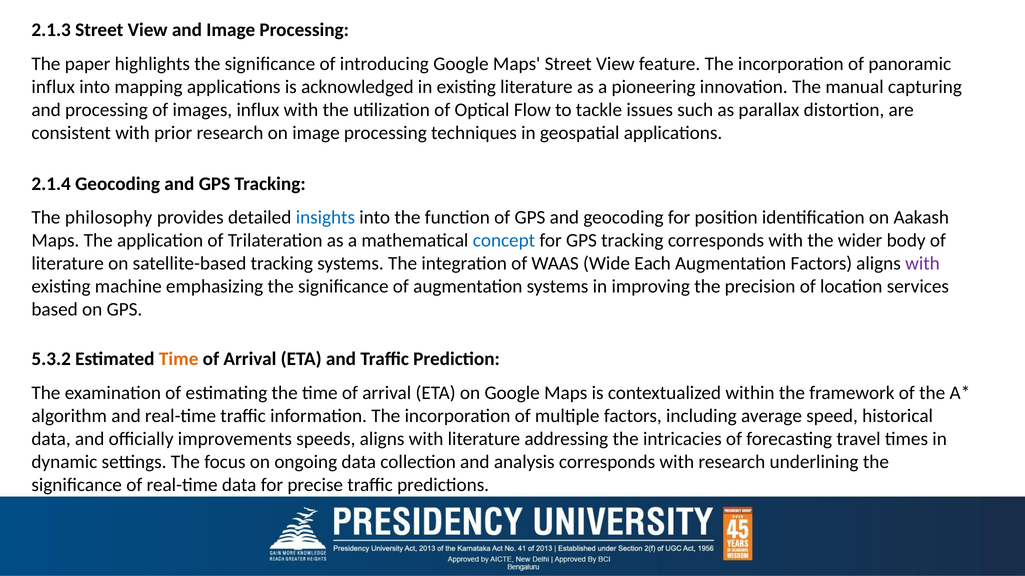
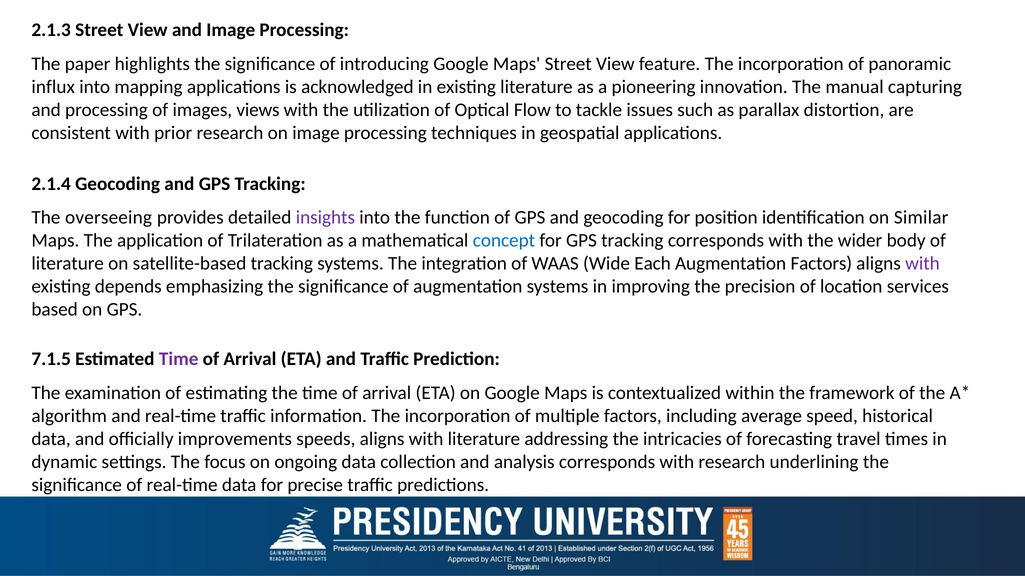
images influx: influx -> views
philosophy: philosophy -> overseeing
insights colour: blue -> purple
Aakash: Aakash -> Similar
machine: machine -> depends
5.3.2: 5.3.2 -> 7.1.5
Time at (179, 359) colour: orange -> purple
